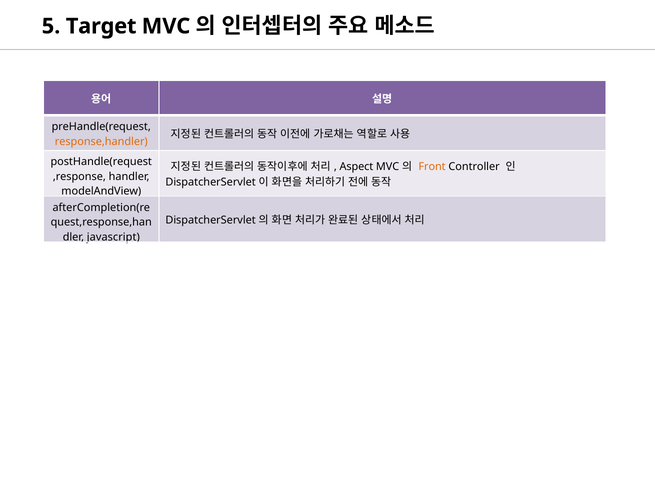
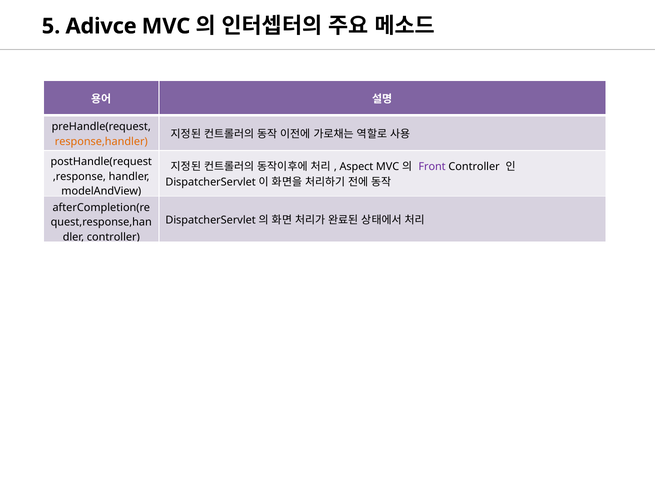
Target: Target -> Adivce
Front colour: orange -> purple
javascript at (113, 237): javascript -> controller
